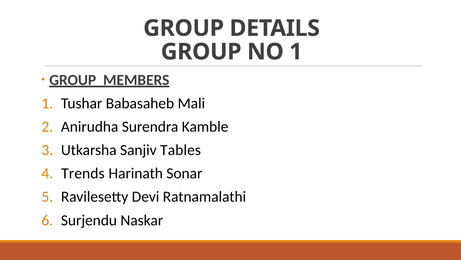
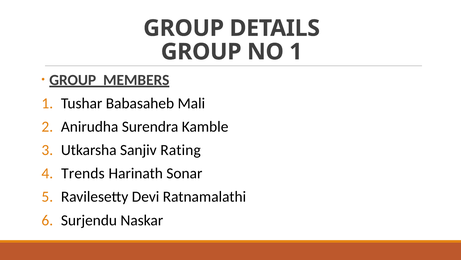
Tables: Tables -> Rating
